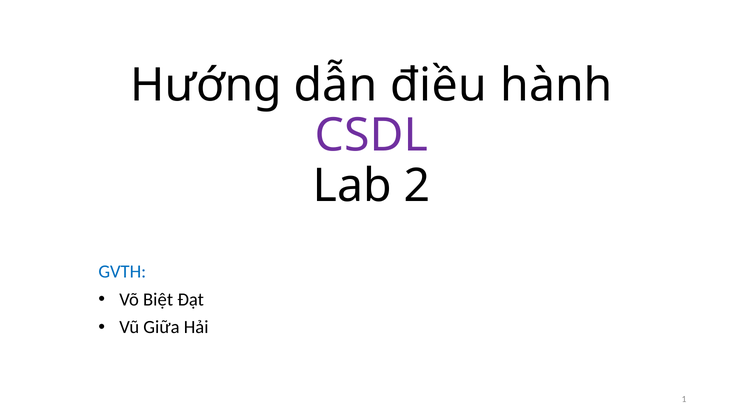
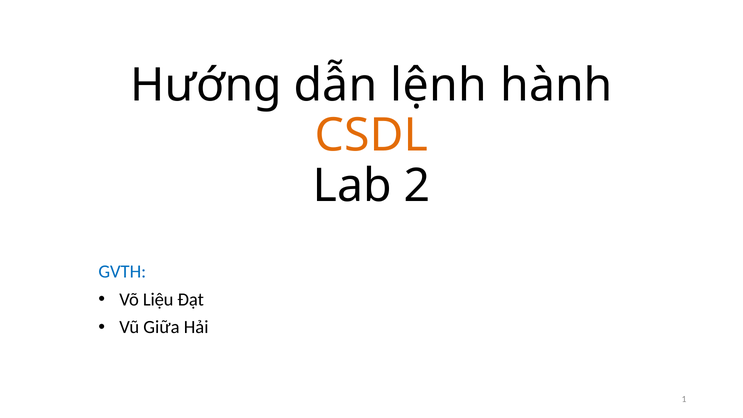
điều: điều -> lệnh
CSDL colour: purple -> orange
Biệt: Biệt -> Liệu
